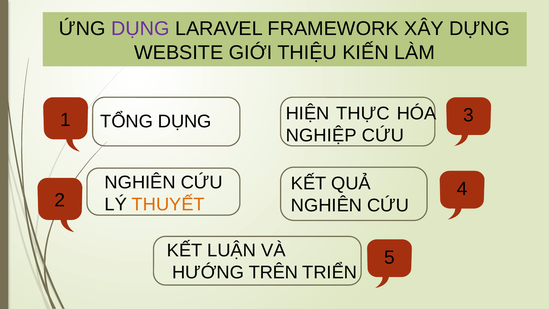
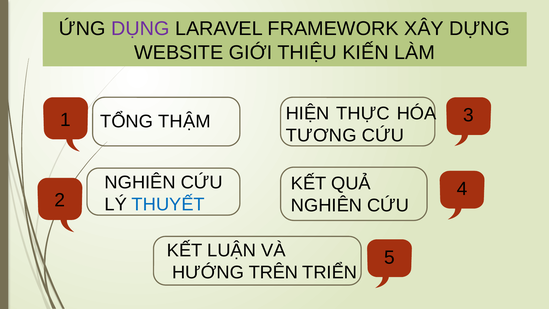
TỔNG DỤNG: DỤNG -> THẬM
NGHIỆP: NGHIỆP -> TƯƠNG
THUYẾT colour: orange -> blue
